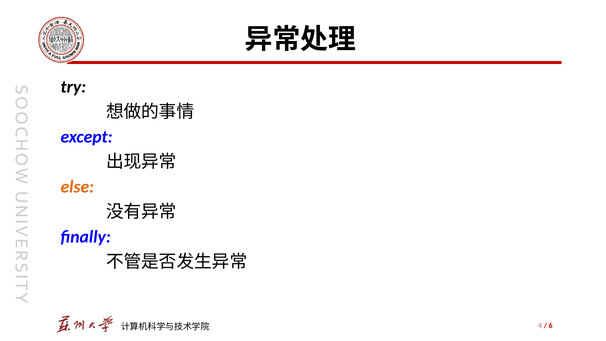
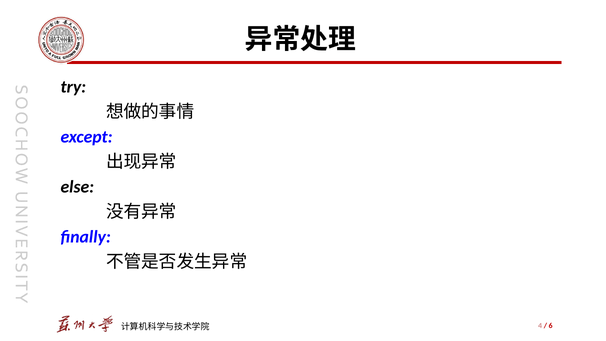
else colour: orange -> black
